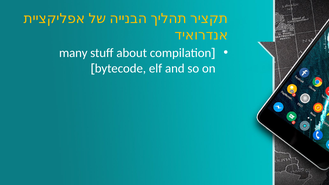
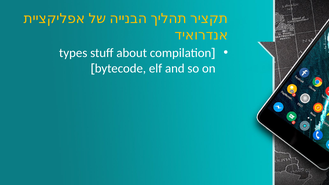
many: many -> types
